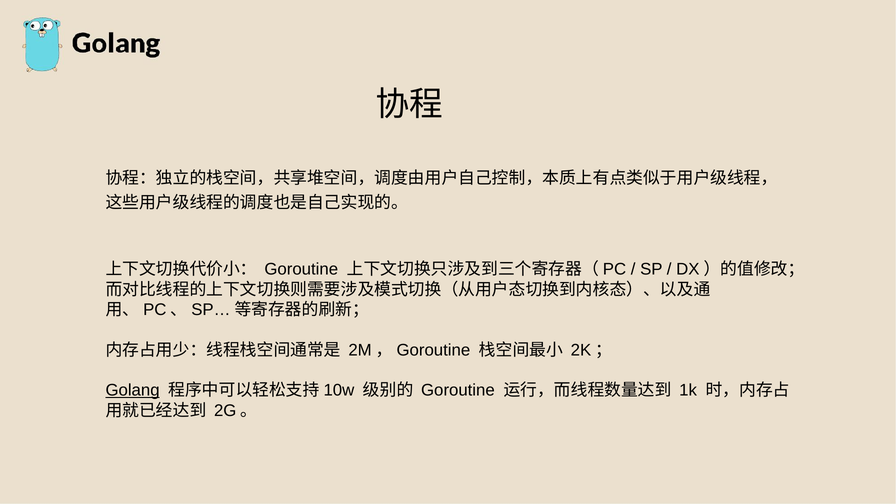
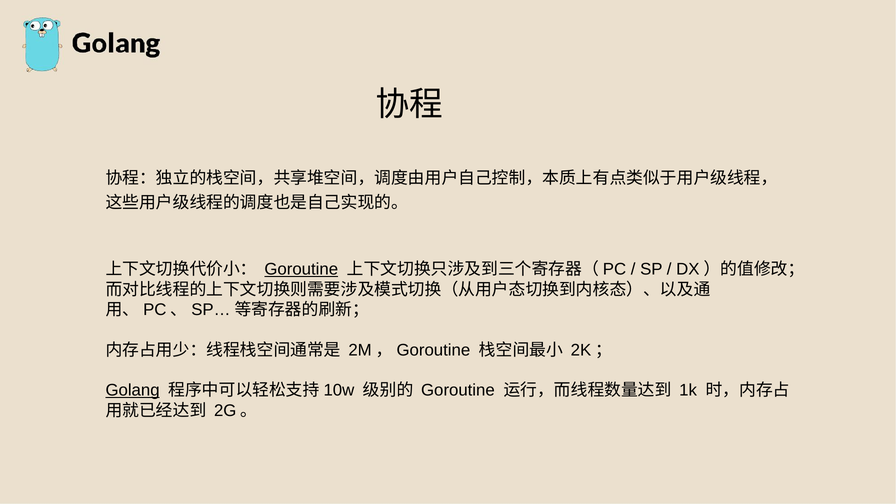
Goroutine at (301, 269) underline: none -> present
